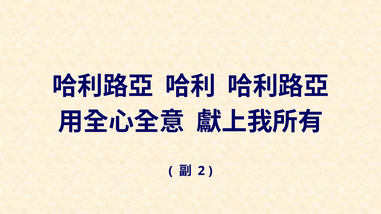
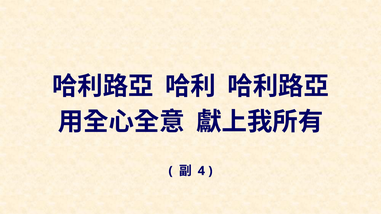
2: 2 -> 4
